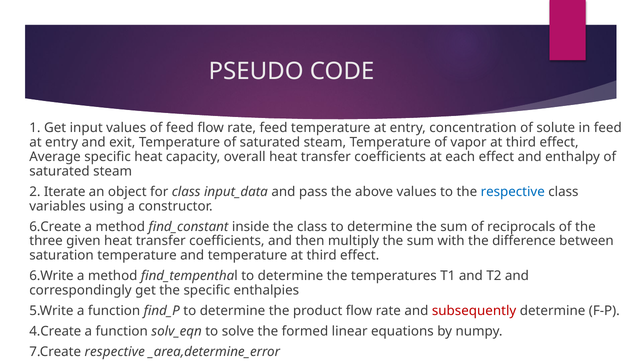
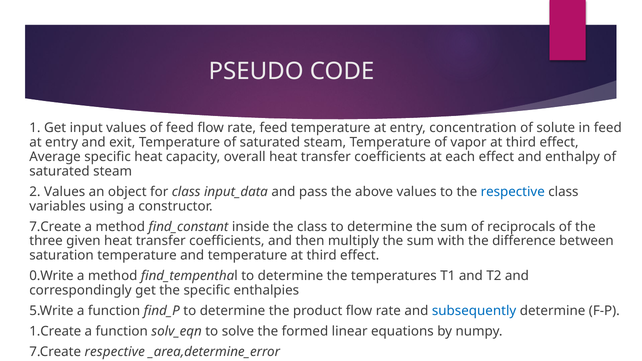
2 Iterate: Iterate -> Values
6.Create at (55, 227): 6.Create -> 7.Create
6.Write: 6.Write -> 0.Write
subsequently colour: red -> blue
4.Create: 4.Create -> 1.Create
